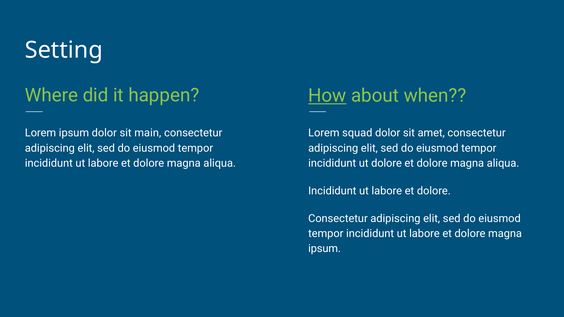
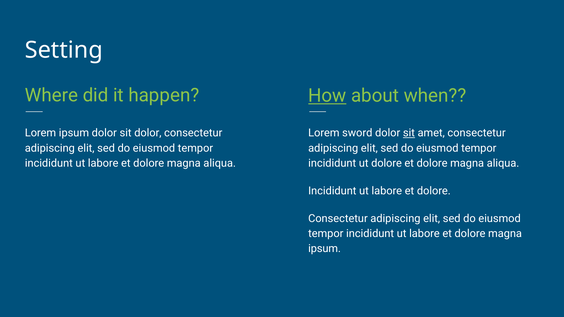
sit main: main -> dolor
squad: squad -> sword
sit at (409, 133) underline: none -> present
